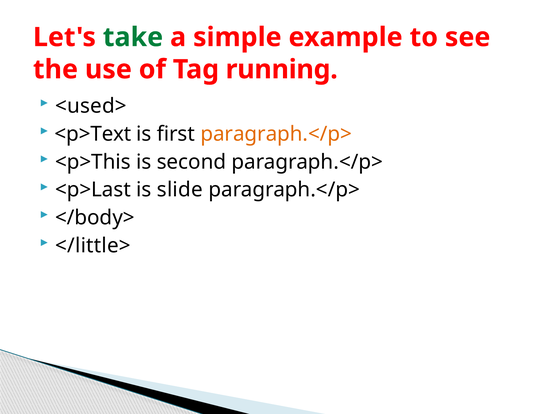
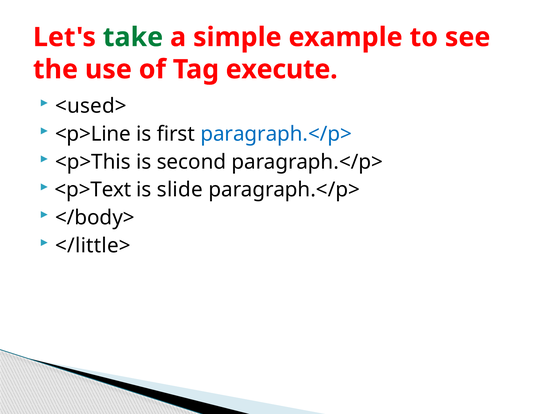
running: running -> execute
<p>Text: <p>Text -> <p>Line
paragraph.</p> at (276, 134) colour: orange -> blue
<p>Last: <p>Last -> <p>Text
